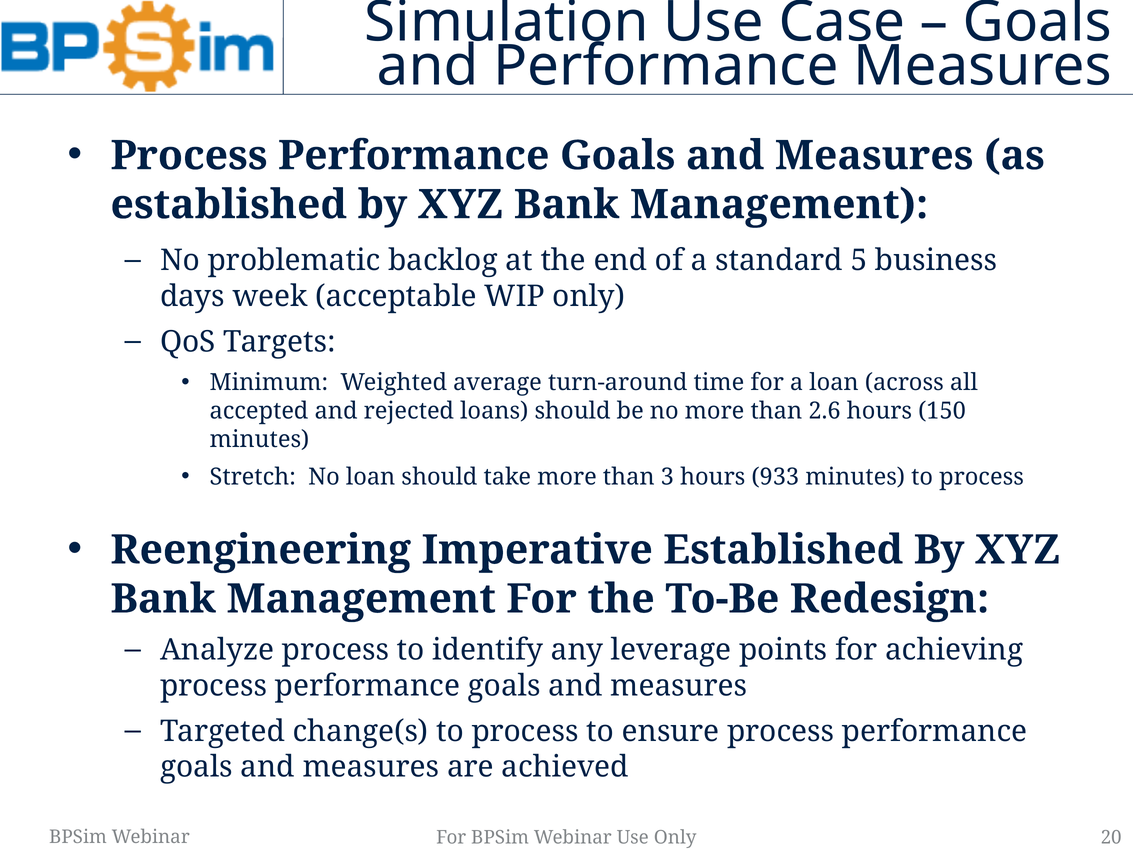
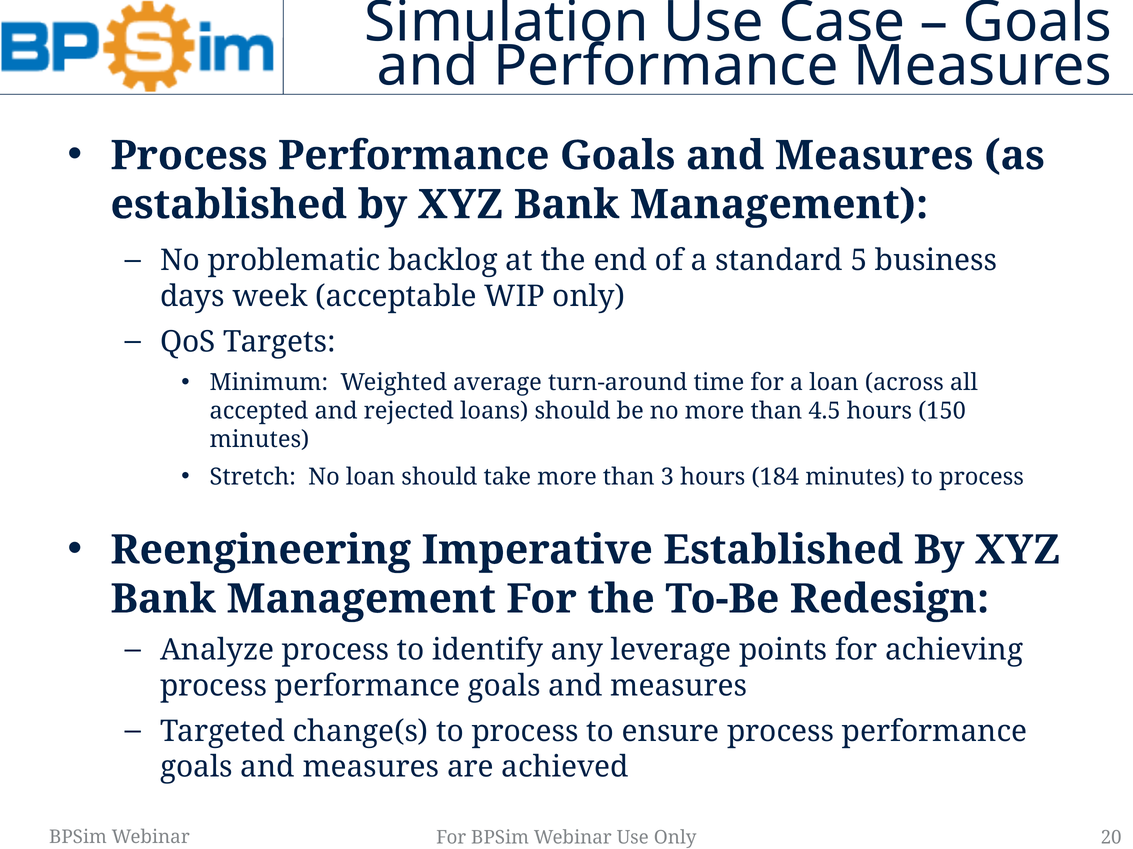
2.6: 2.6 -> 4.5
933: 933 -> 184
